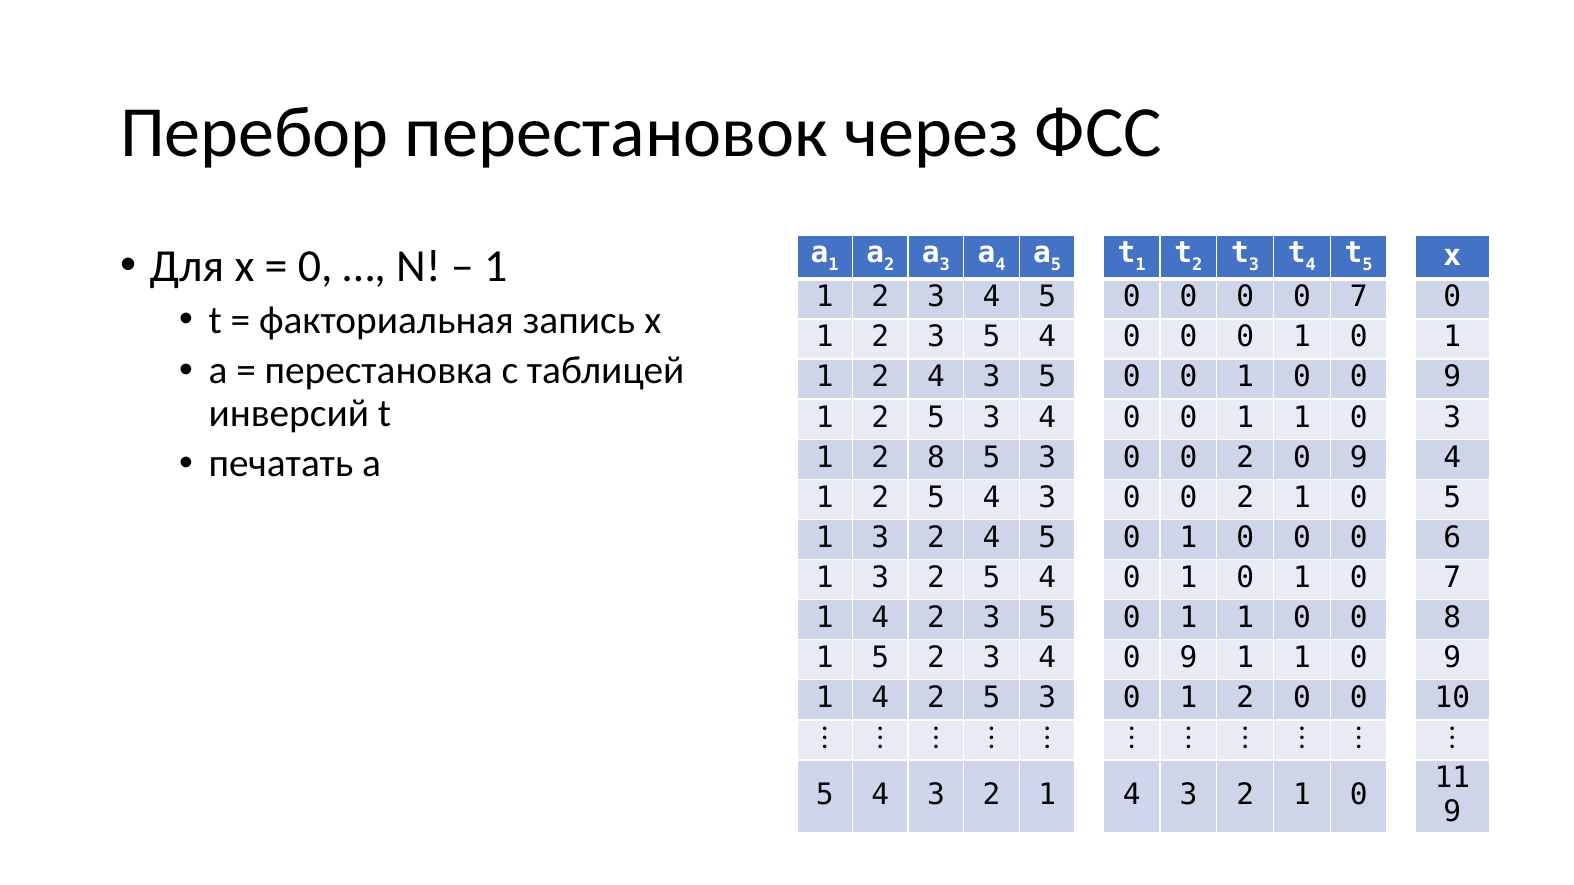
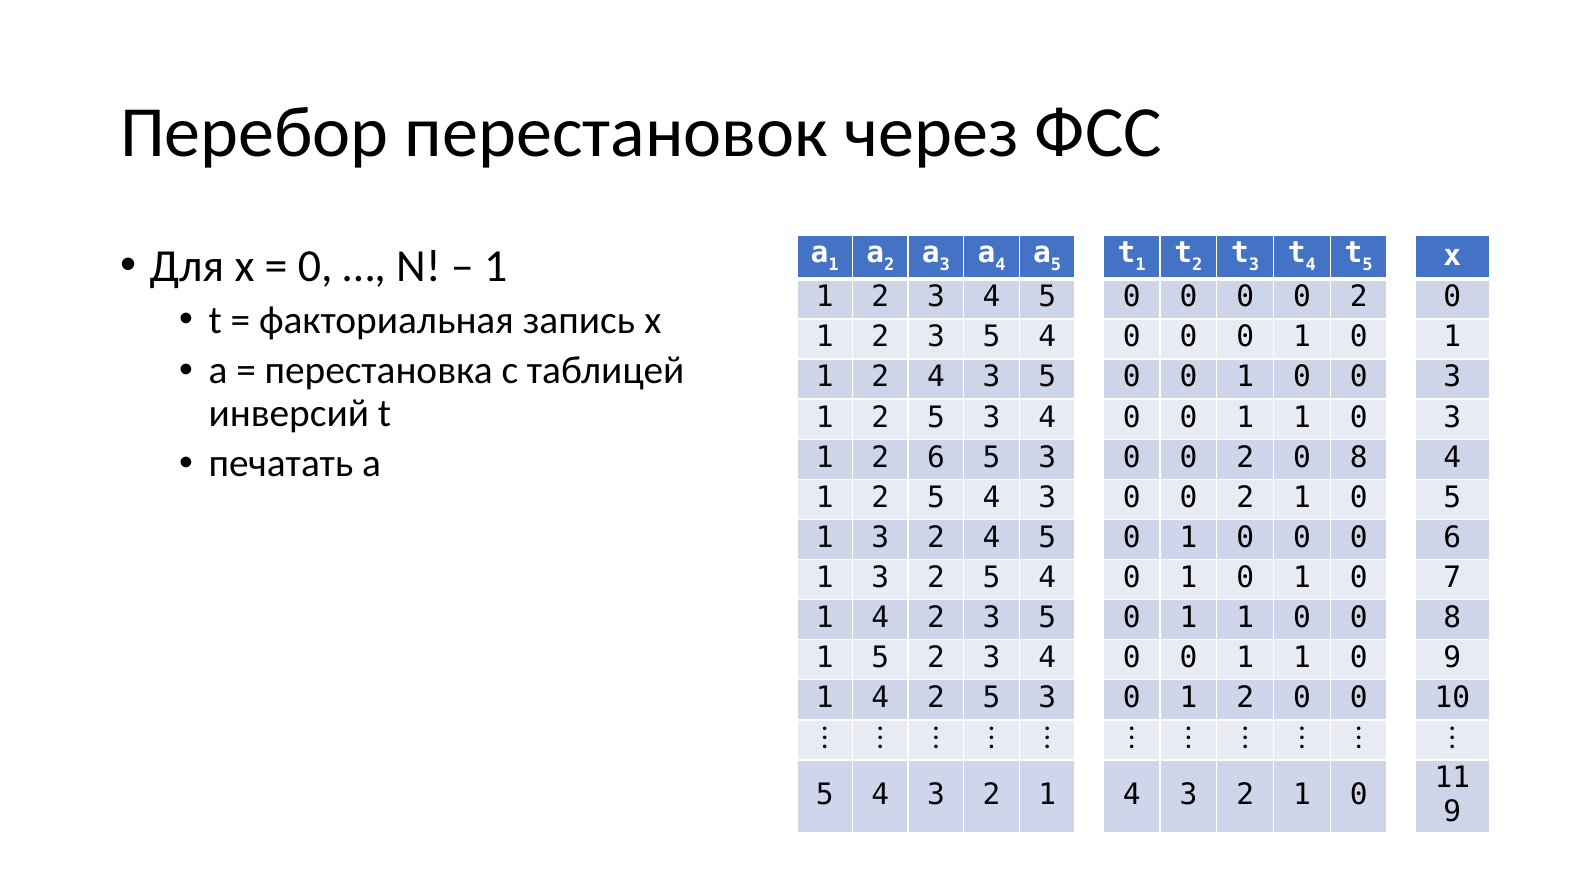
0 0 0 7: 7 -> 2
0 0 9: 9 -> 3
2 8: 8 -> 6
2 0 9: 9 -> 8
9 at (1188, 658): 9 -> 0
